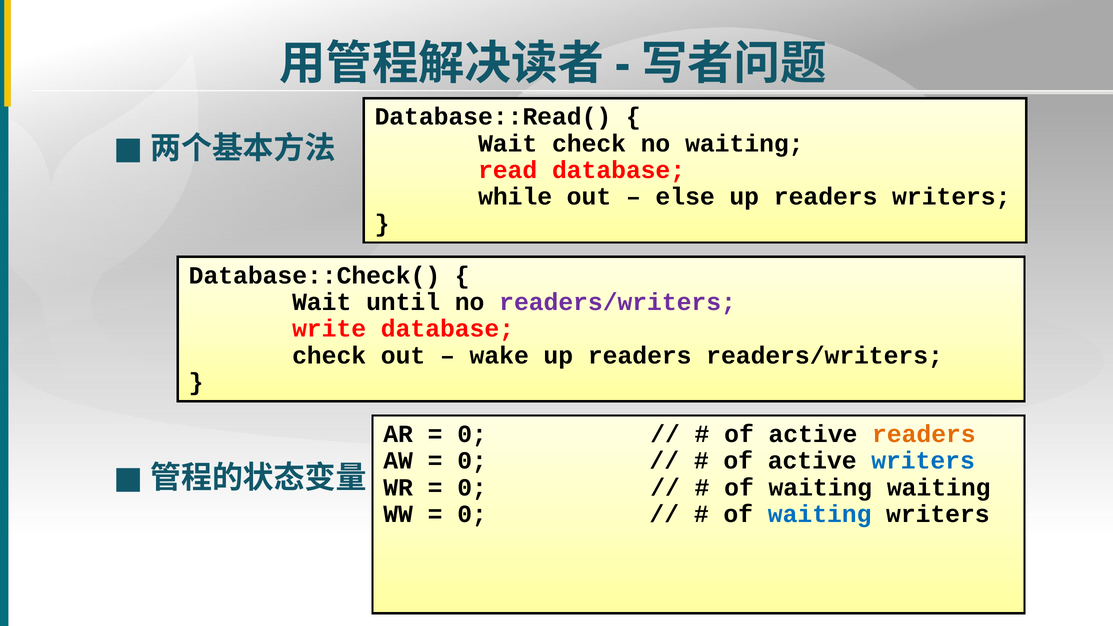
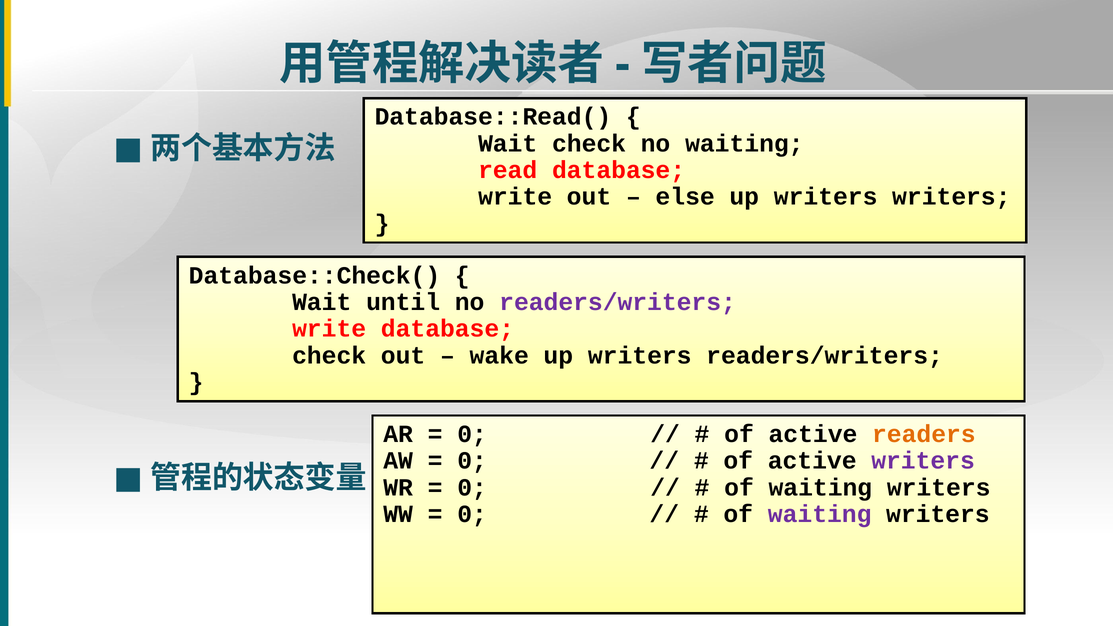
while at (515, 197): while -> write
readers at (826, 197): readers -> writers
wake up readers: readers -> writers
writers at (923, 461) colour: blue -> purple
waiting at (939, 488): waiting -> writers
waiting at (820, 514) colour: blue -> purple
